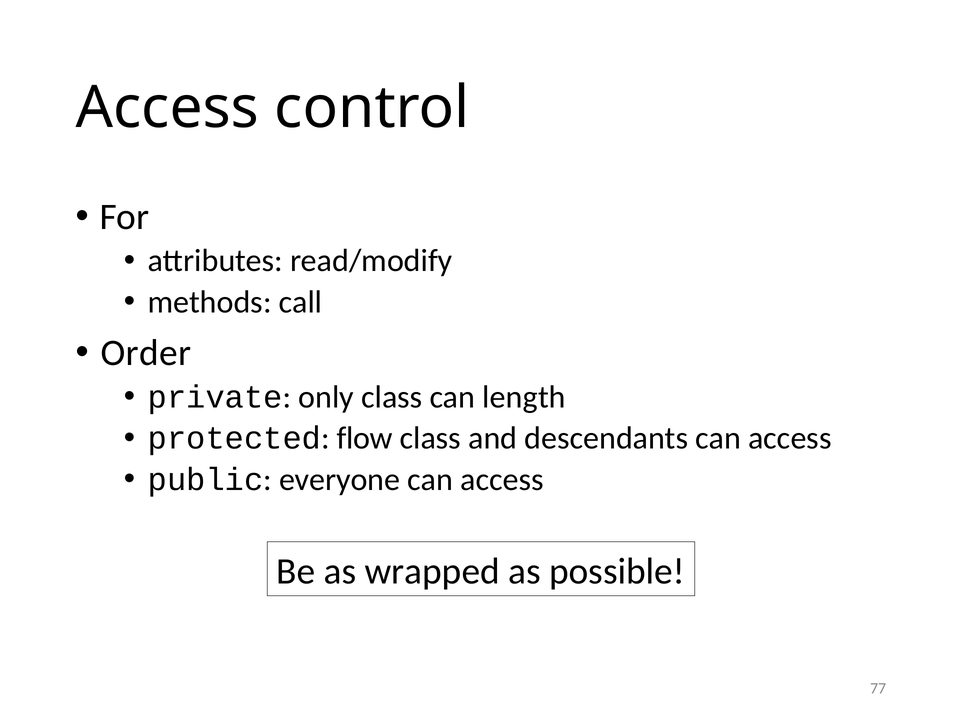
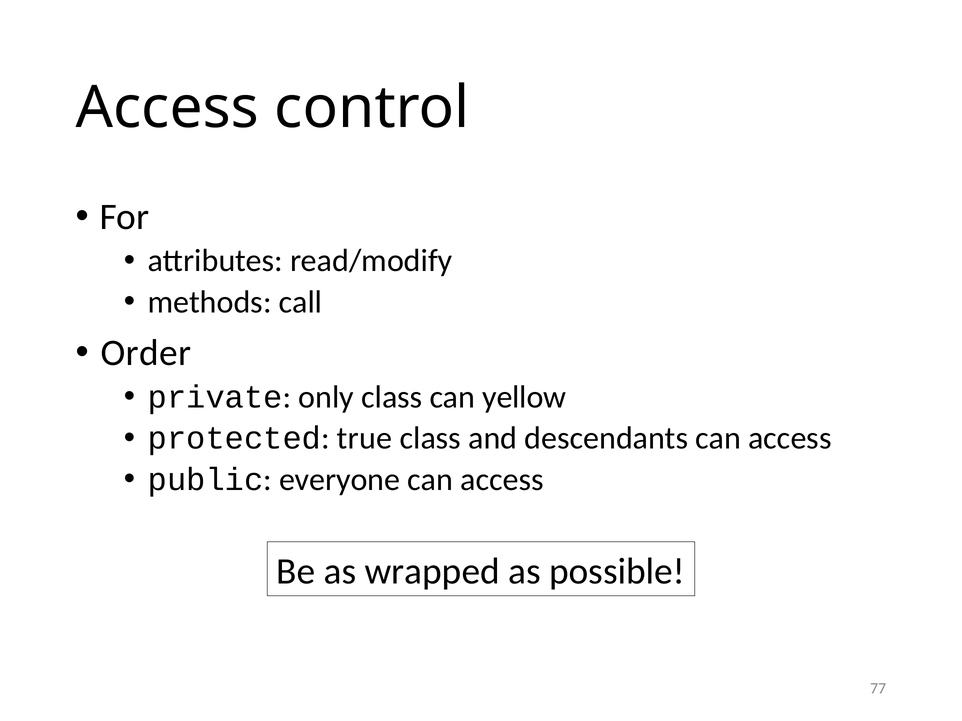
length: length -> yellow
flow: flow -> true
